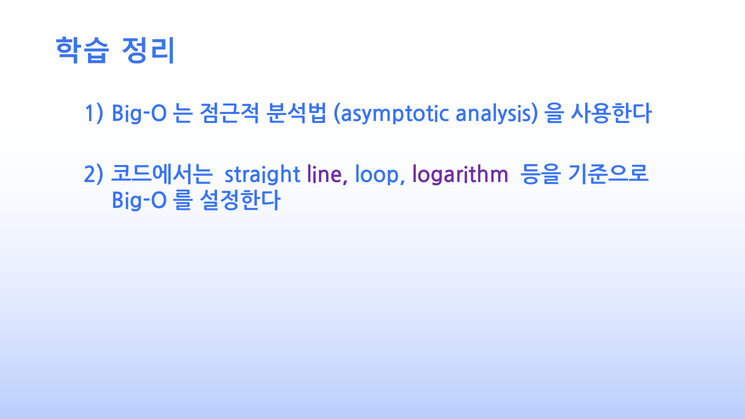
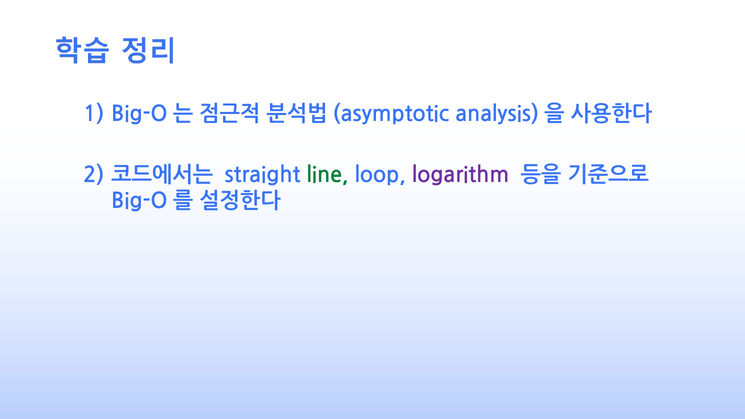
line colour: purple -> green
